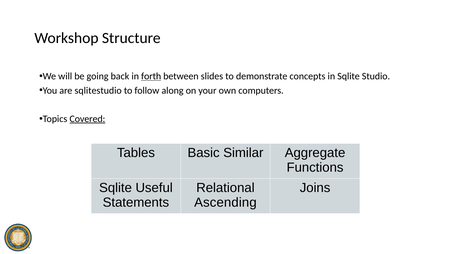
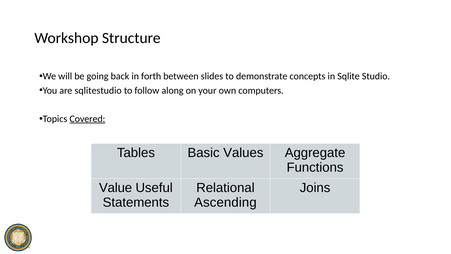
forth underline: present -> none
Similar: Similar -> Values
Sqlite at (116, 188): Sqlite -> Value
